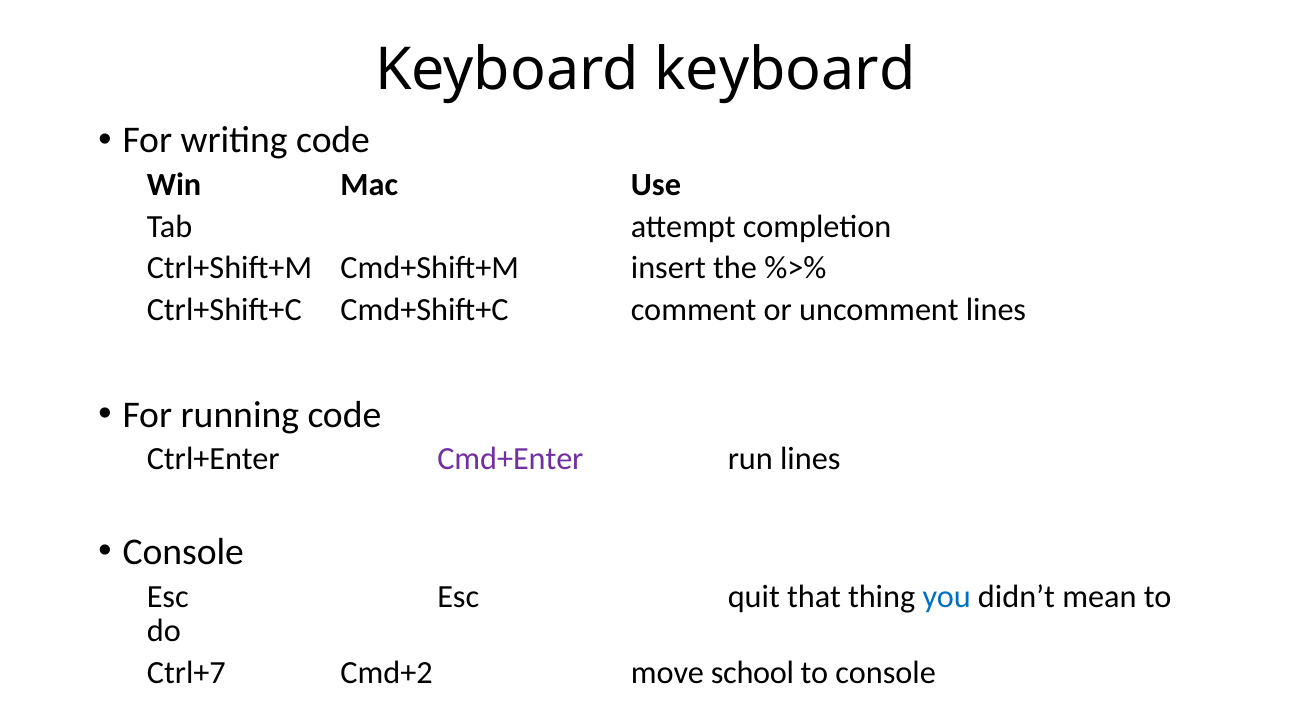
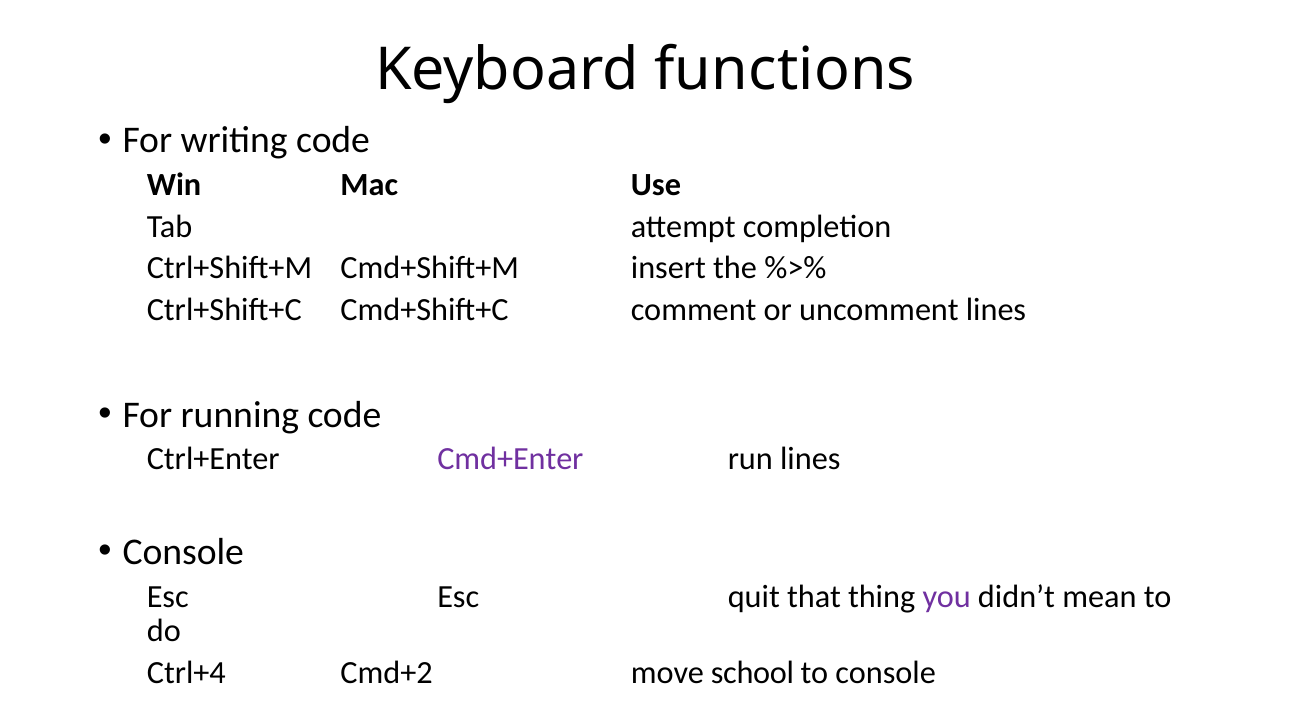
Keyboard keyboard: keyboard -> functions
you colour: blue -> purple
Ctrl+7: Ctrl+7 -> Ctrl+4
